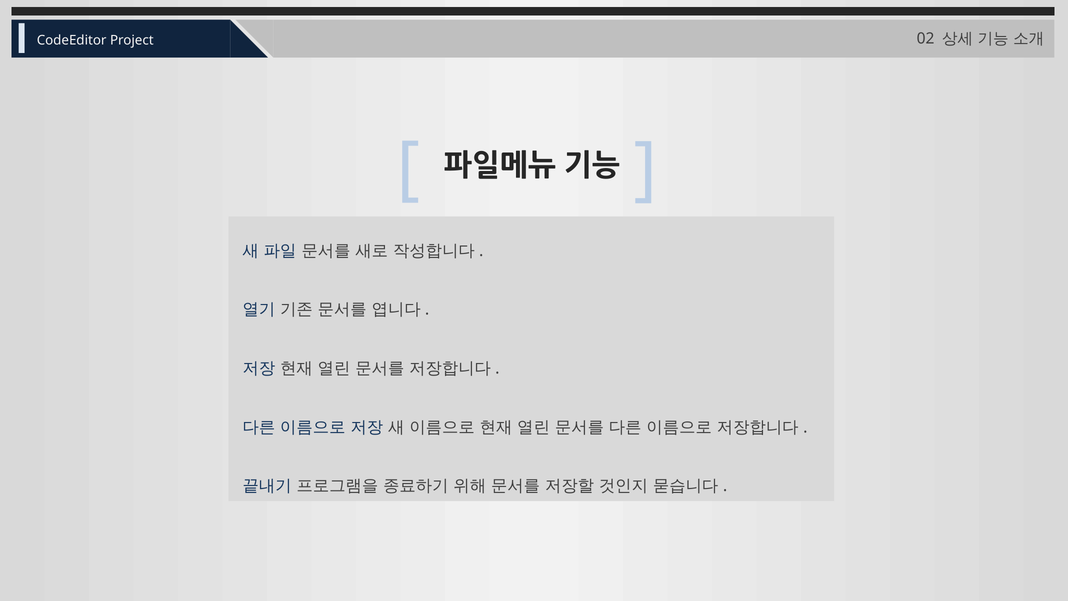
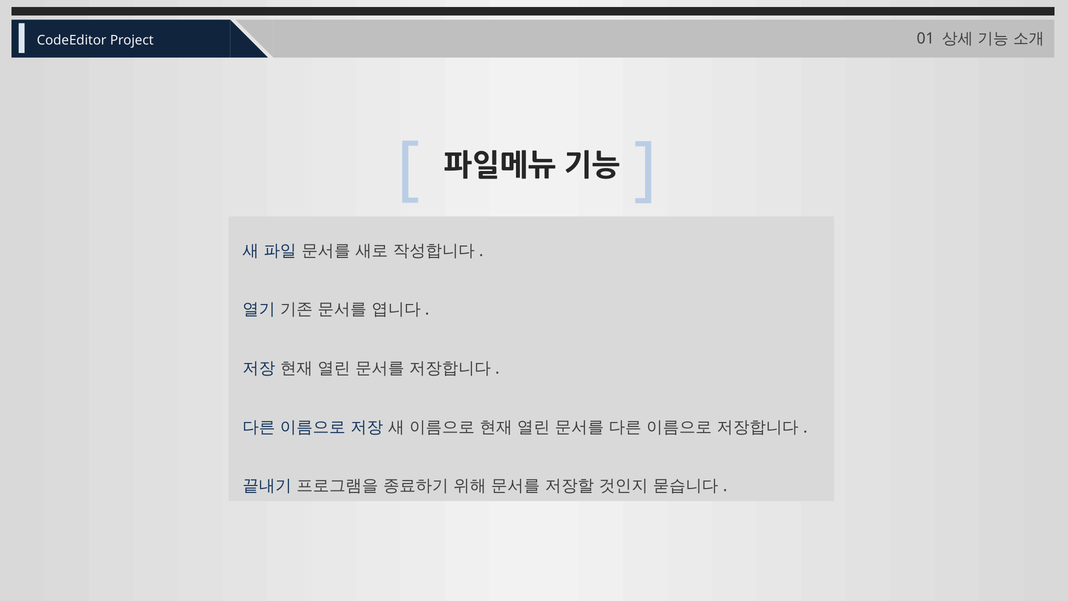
02: 02 -> 01
